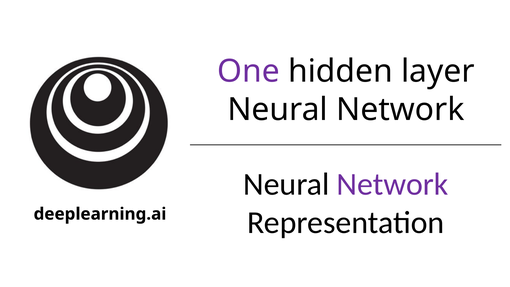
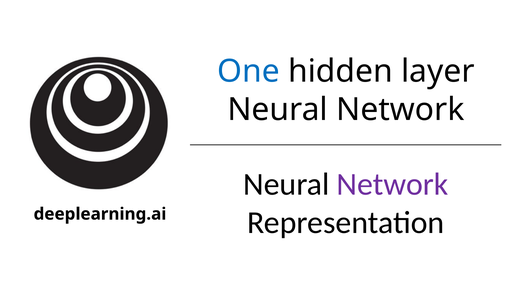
One colour: purple -> blue
